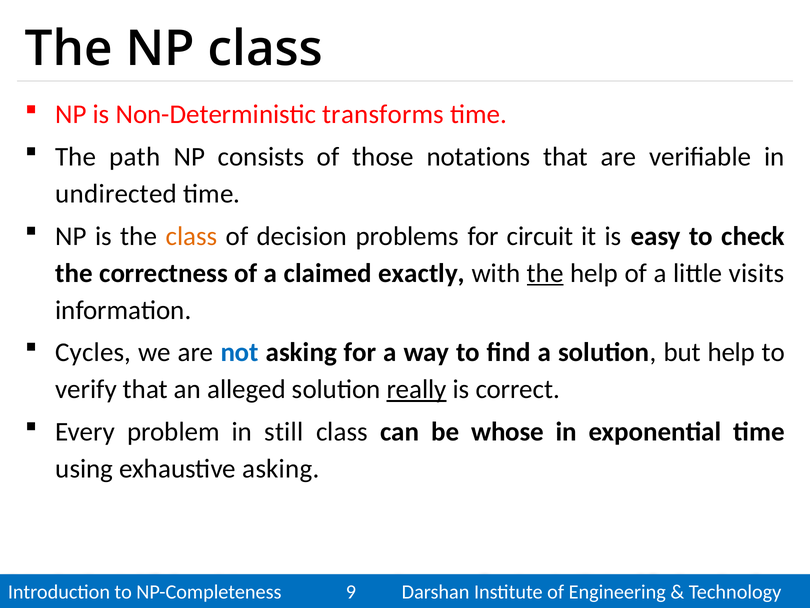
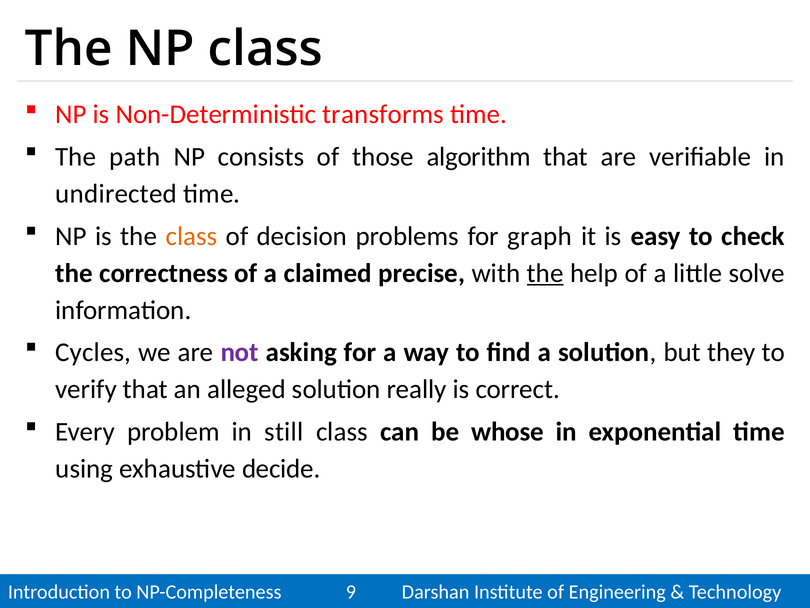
notations: notations -> algorithm
circuit: circuit -> graph
exactly: exactly -> precise
visits: visits -> solve
not colour: blue -> purple
but help: help -> they
really underline: present -> none
exhaustive asking: asking -> decide
